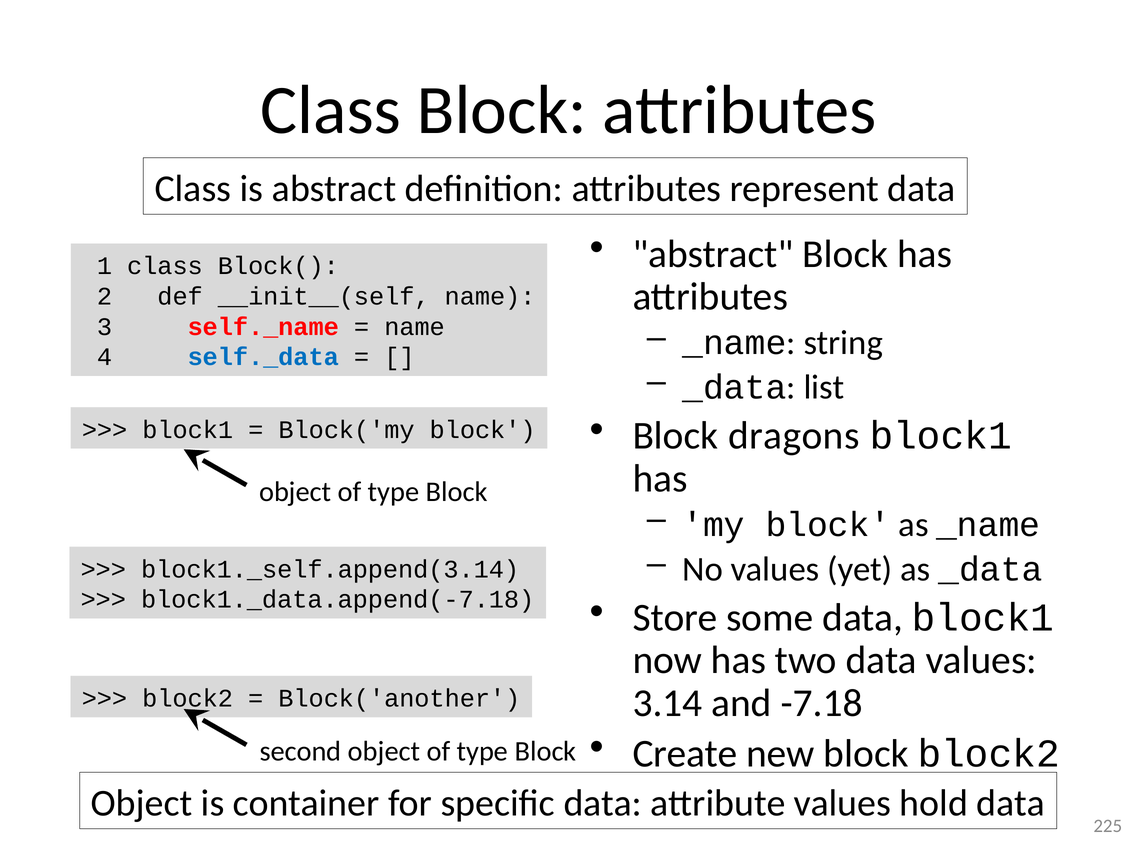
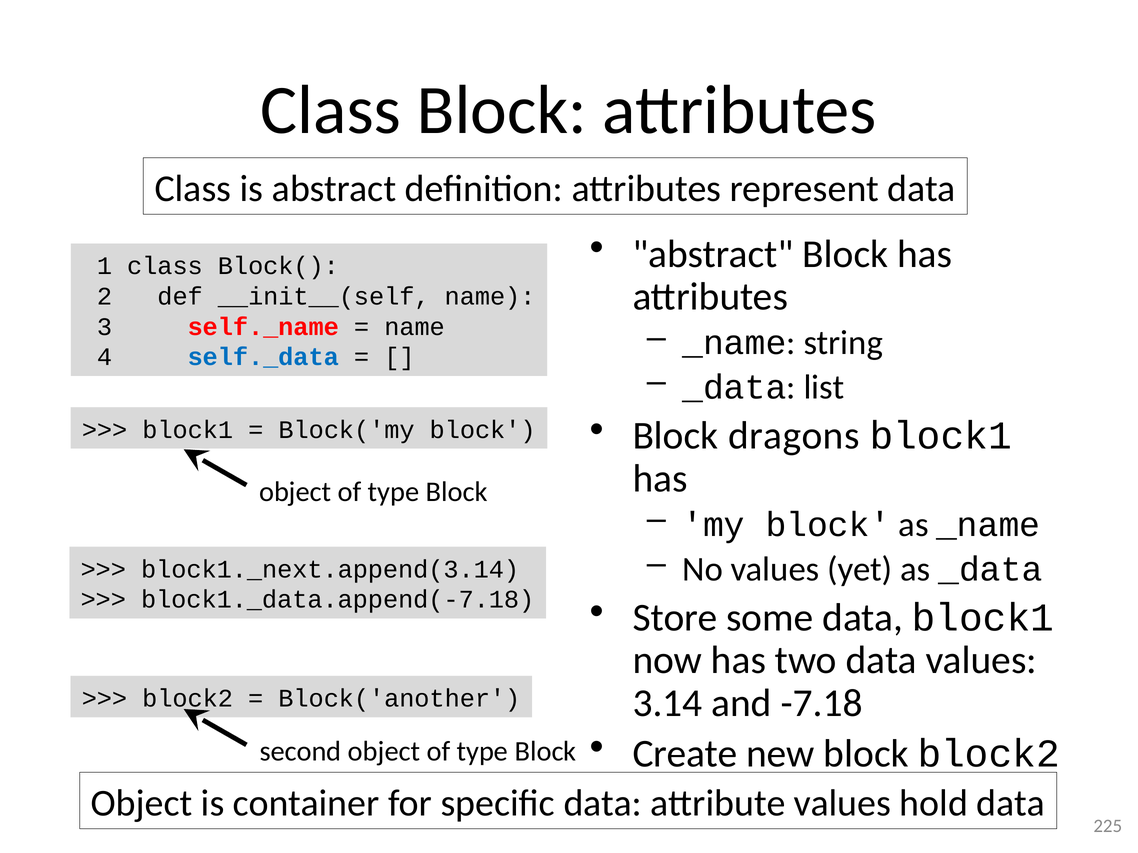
block1._self.append(3.14: block1._self.append(3.14 -> block1._next.append(3.14
